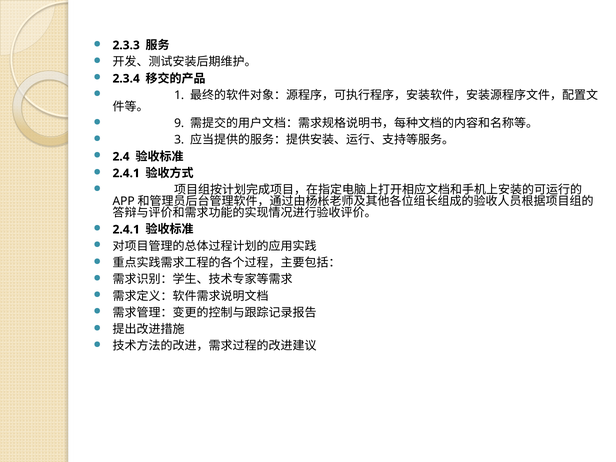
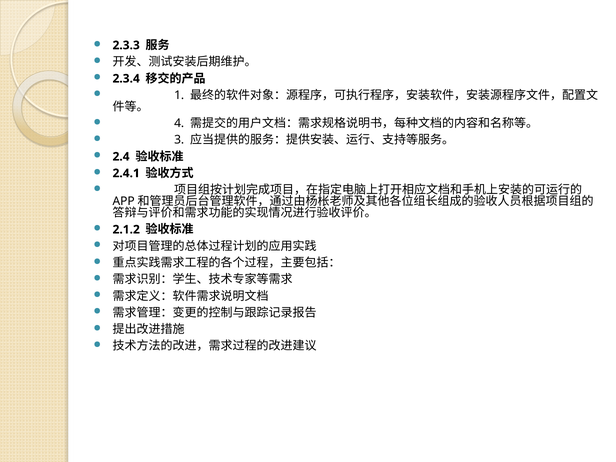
9: 9 -> 4
2.4.1 at (126, 230): 2.4.1 -> 2.1.2
